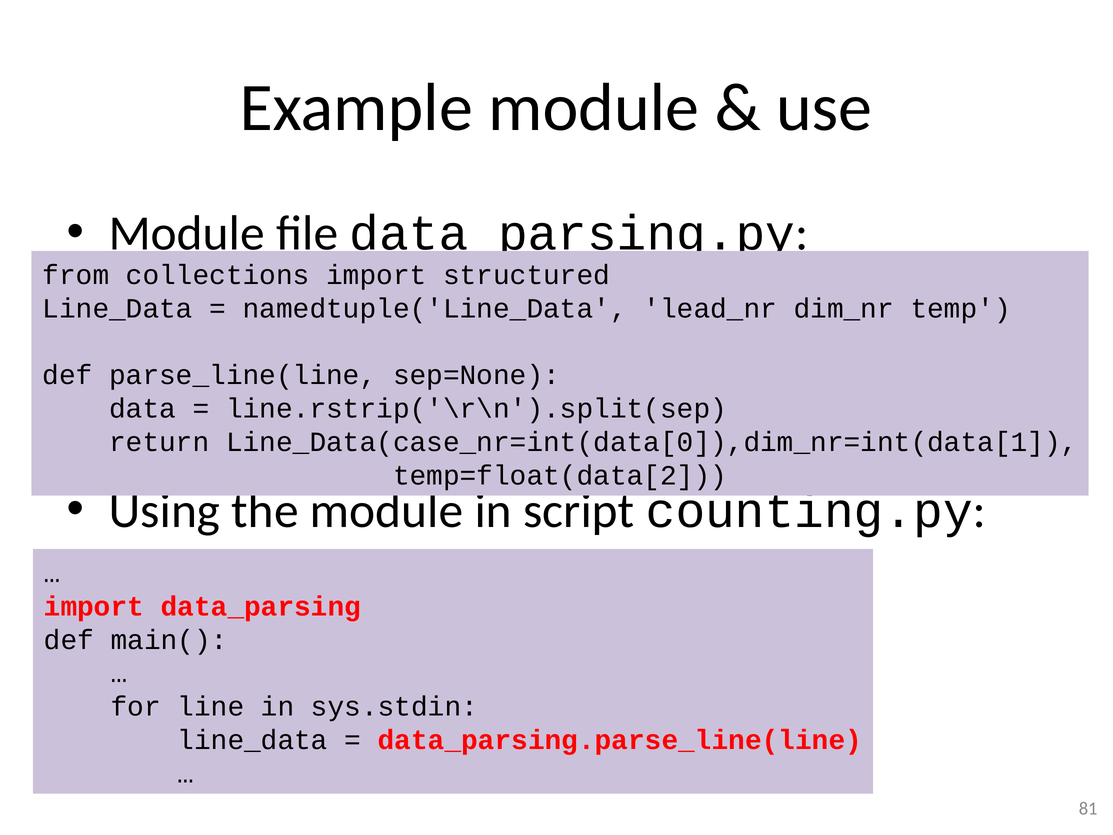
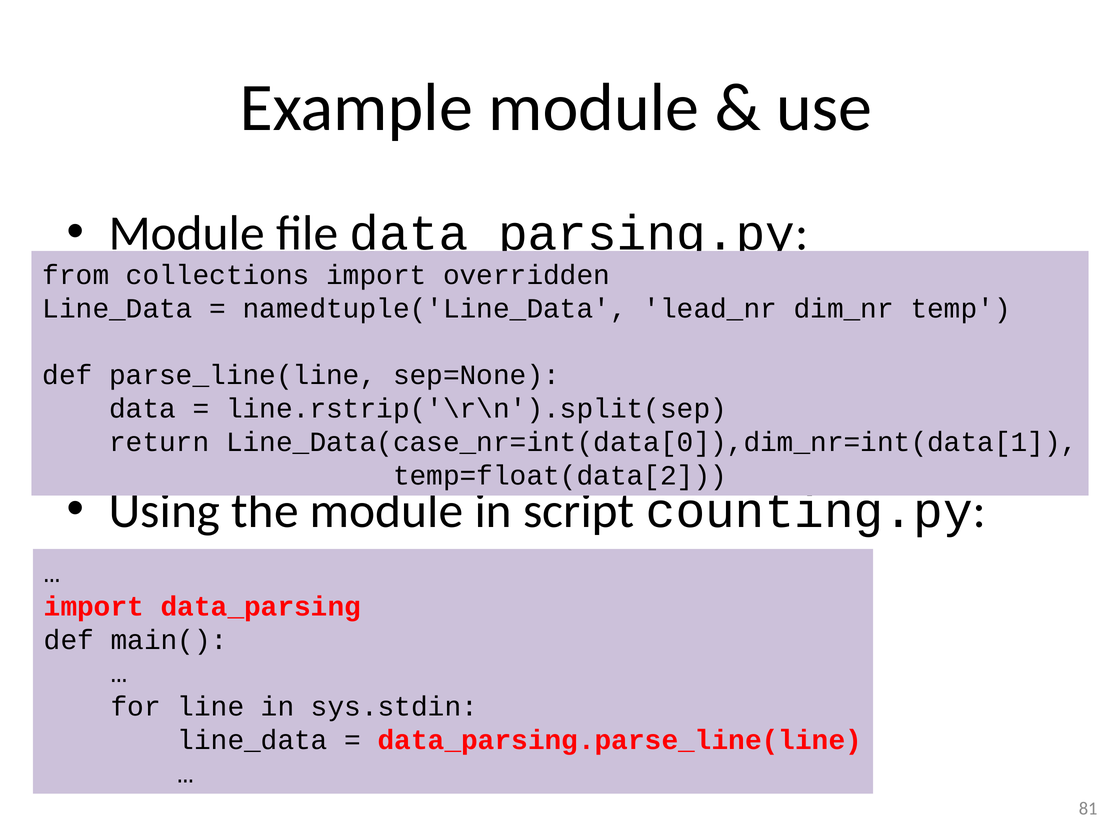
structured: structured -> overridden
